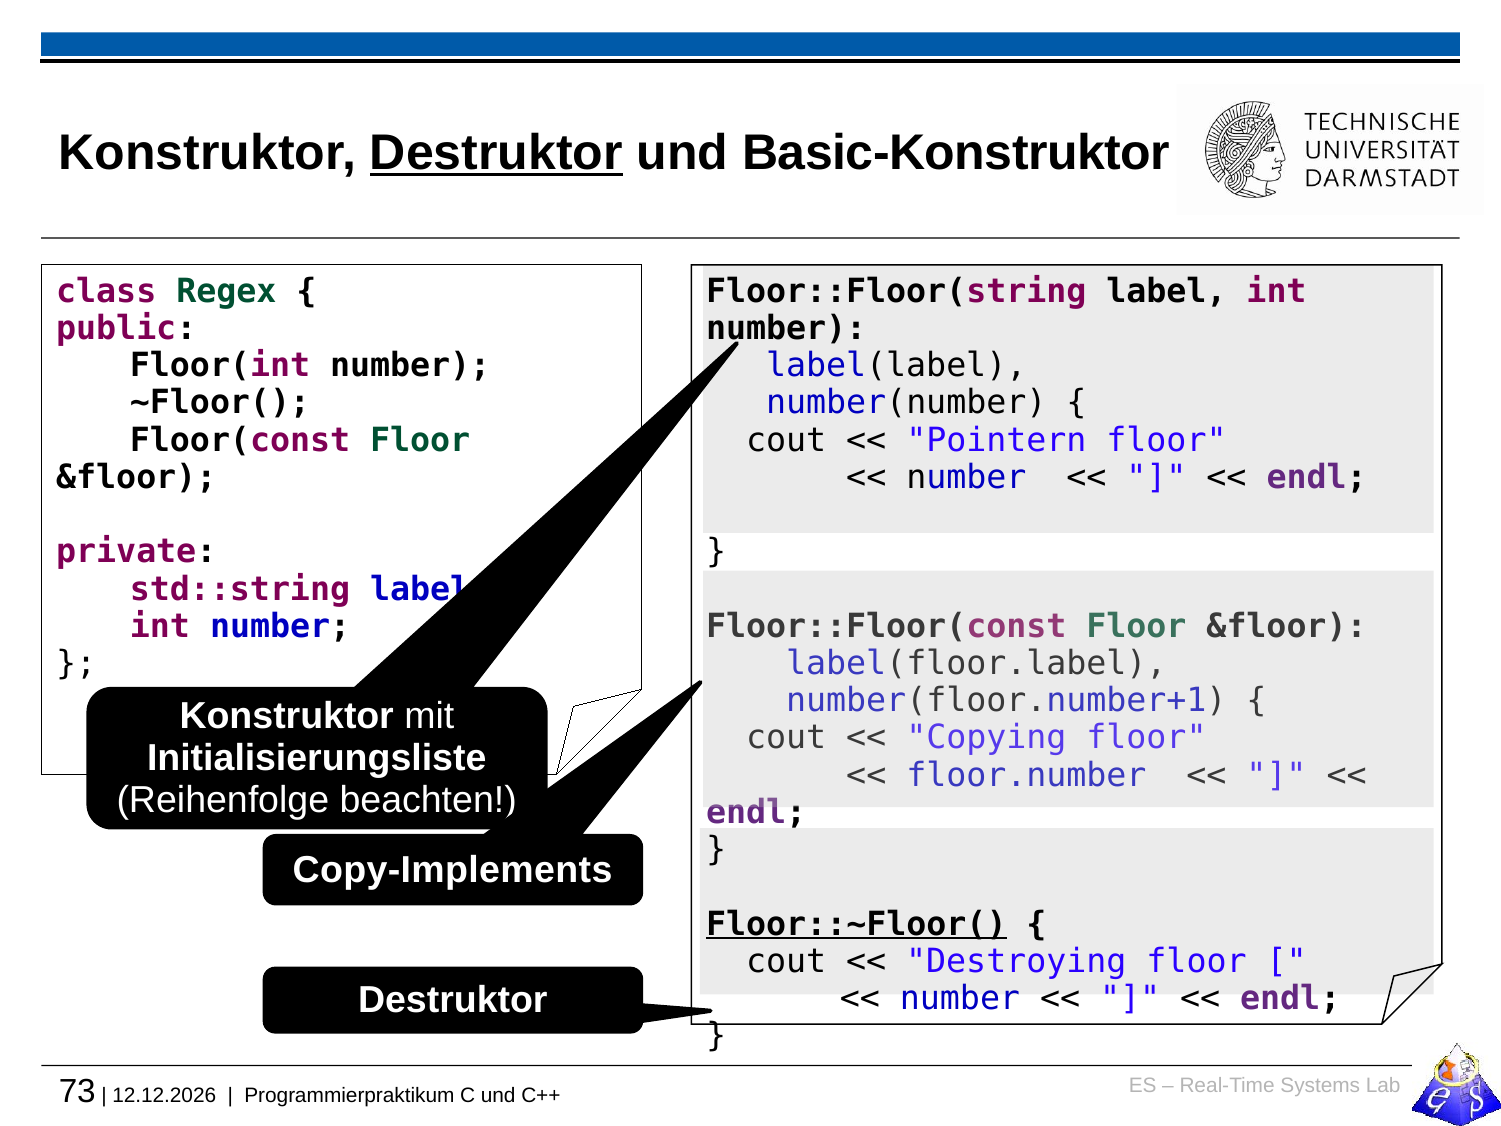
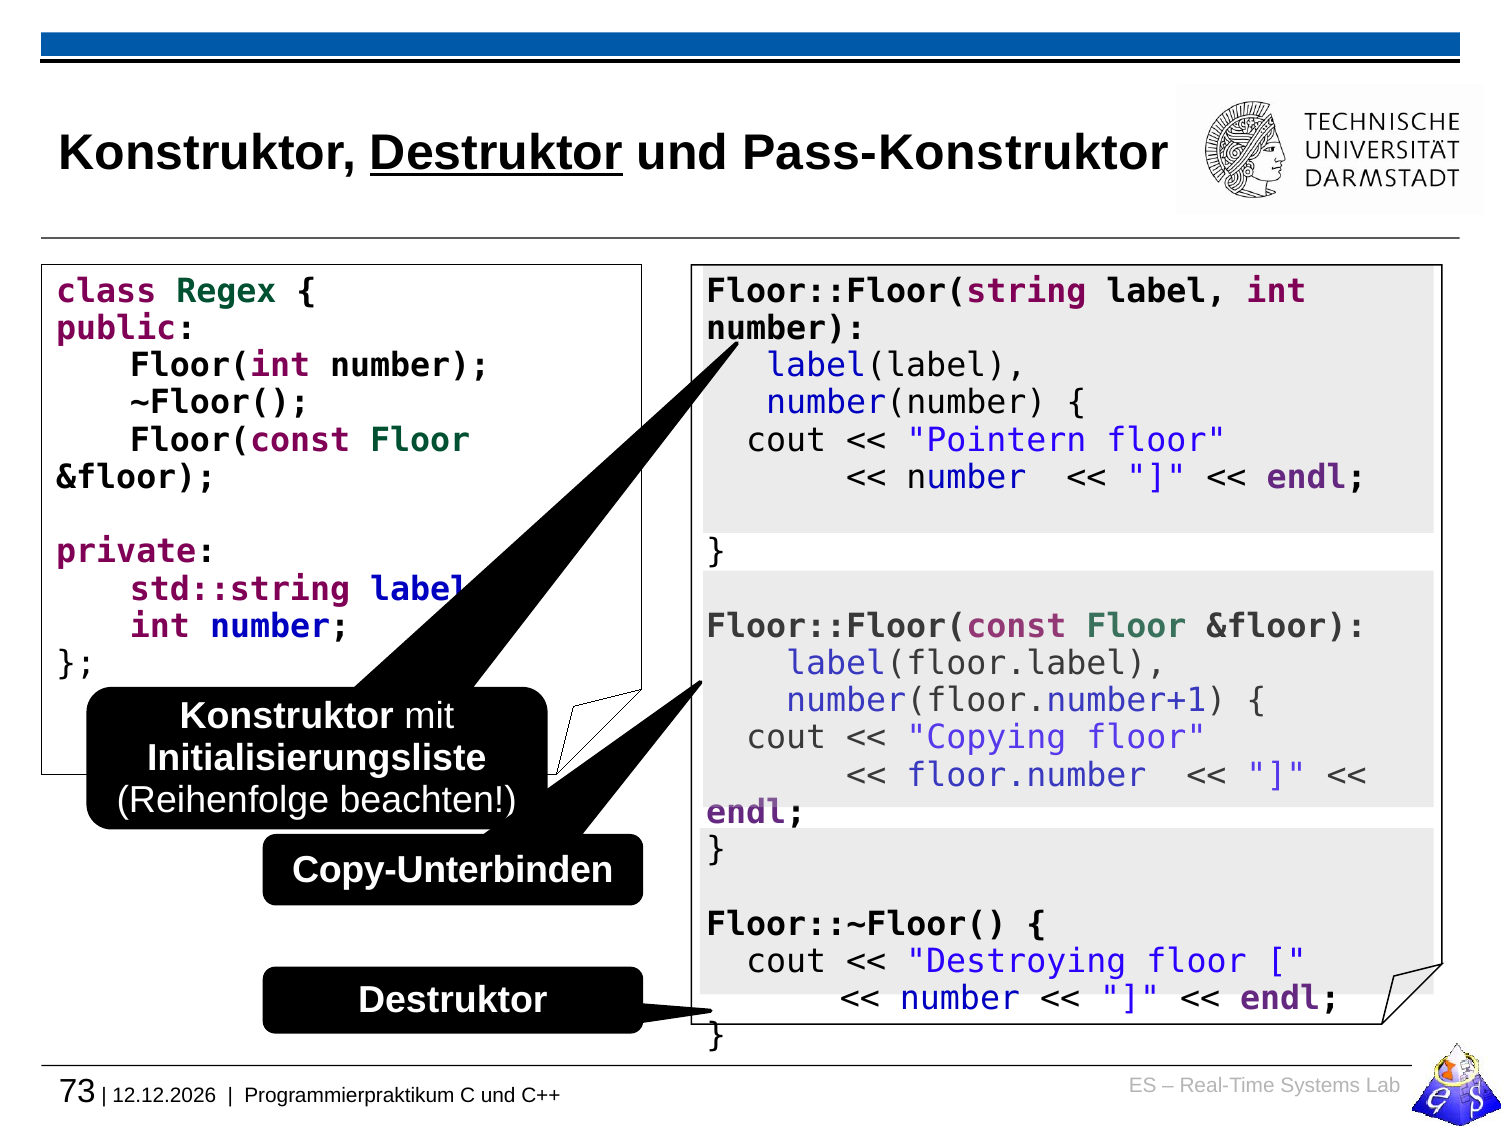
Basic-Konstruktor: Basic-Konstruktor -> Pass-Konstruktor
Copy-Implements: Copy-Implements -> Copy-Unterbinden
Floor::~Floor( underline: present -> none
